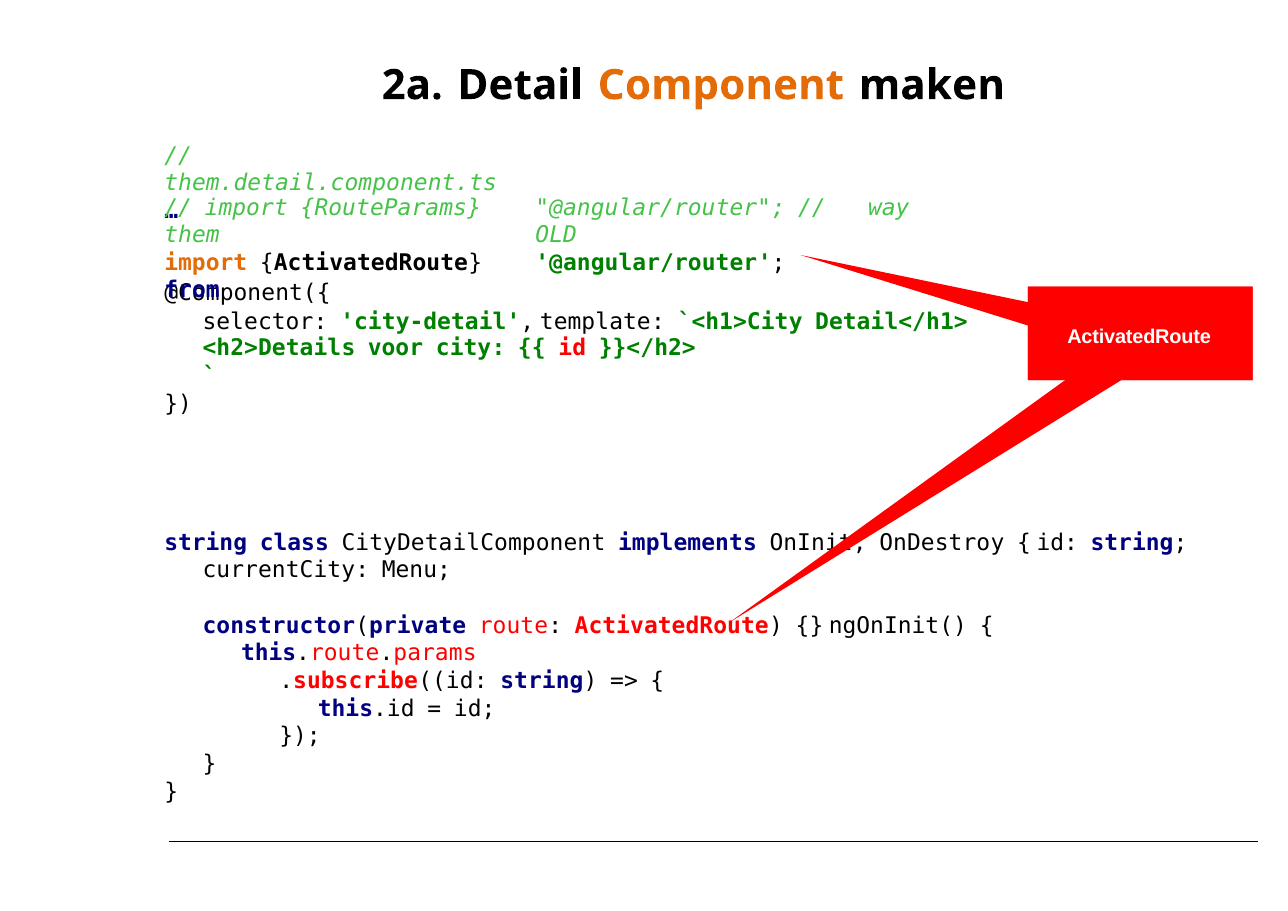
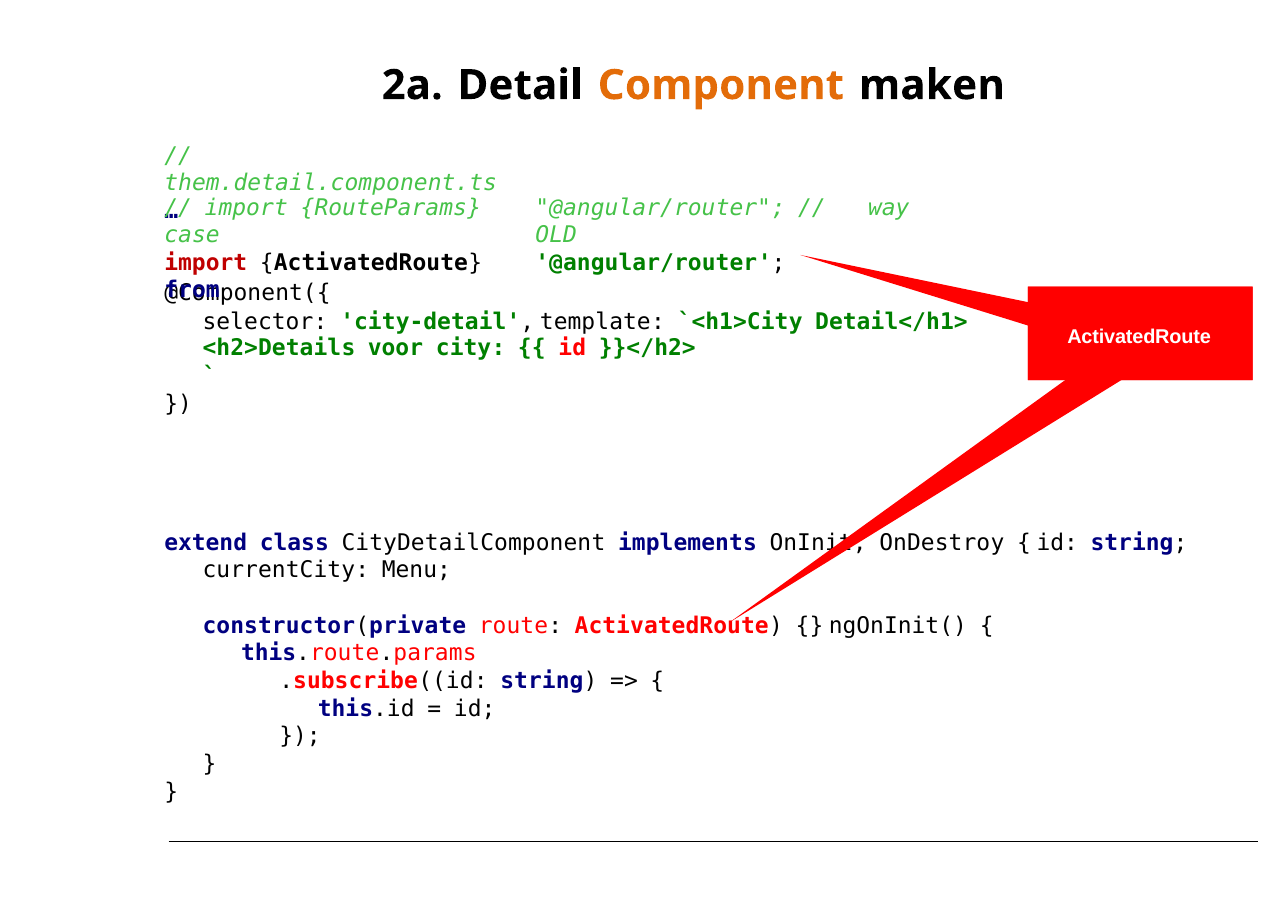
them: them -> case
import at (206, 263) colour: orange -> red
string at (206, 542): string -> extend
